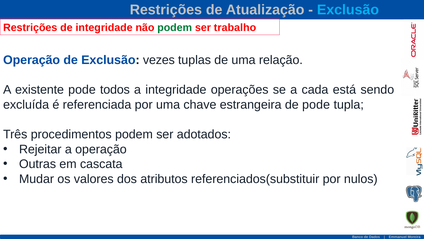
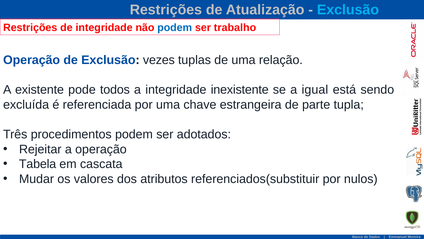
podem at (175, 28) colour: green -> blue
operações: operações -> inexistente
cada: cada -> igual
de pode: pode -> parte
Outras: Outras -> Tabela
